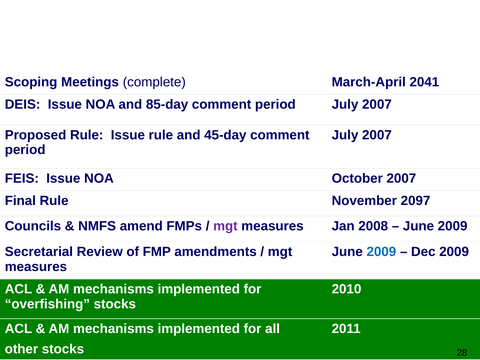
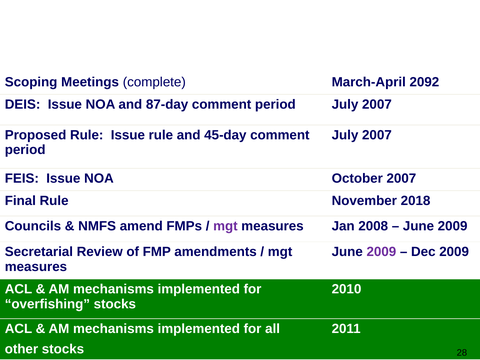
2041: 2041 -> 2092
85-day: 85-day -> 87-day
2097: 2097 -> 2018
2009 at (381, 252) colour: blue -> purple
